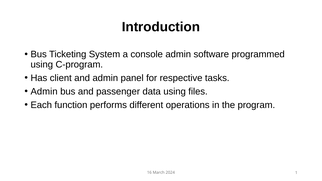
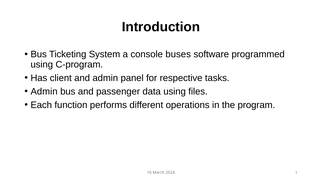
console admin: admin -> buses
